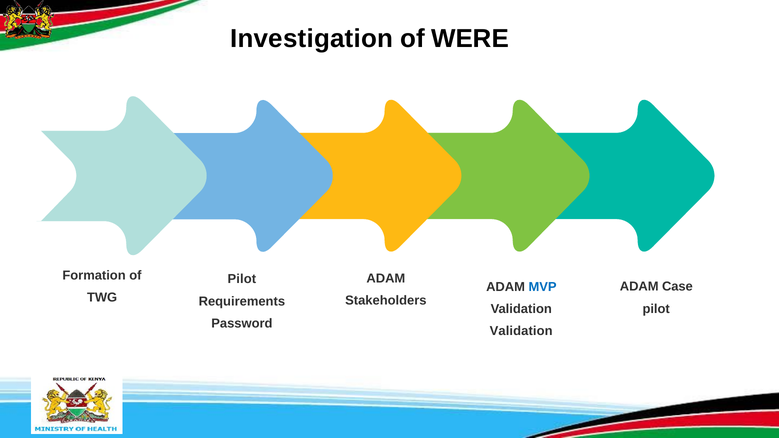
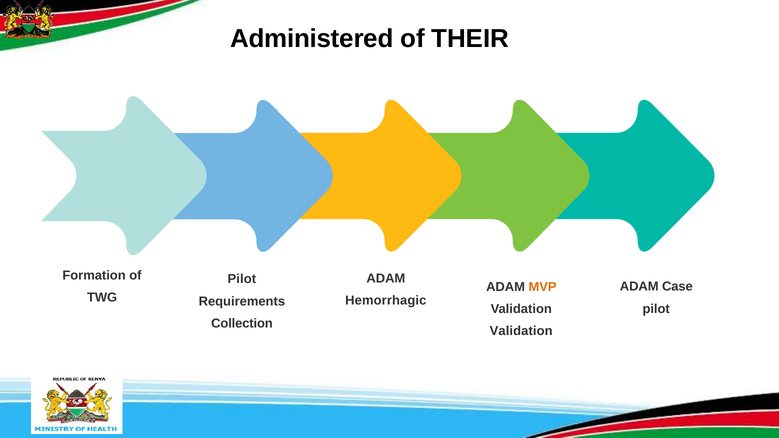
Investigation: Investigation -> Administered
WERE: WERE -> THEIR
MVP colour: blue -> orange
Stakeholders: Stakeholders -> Hemorrhagic
Password: Password -> Collection
